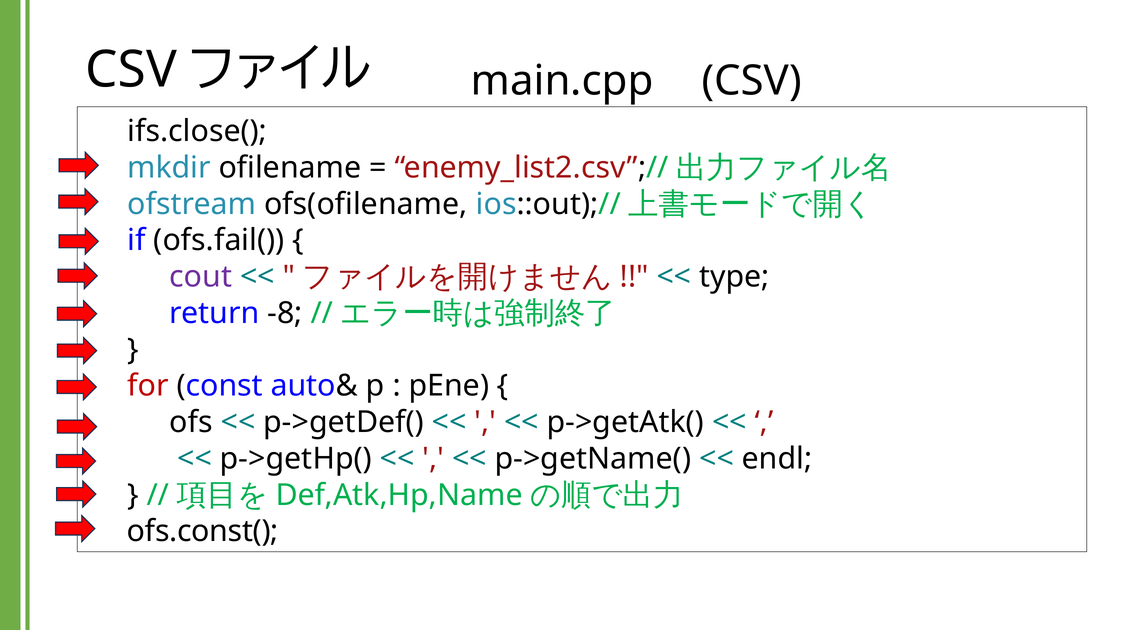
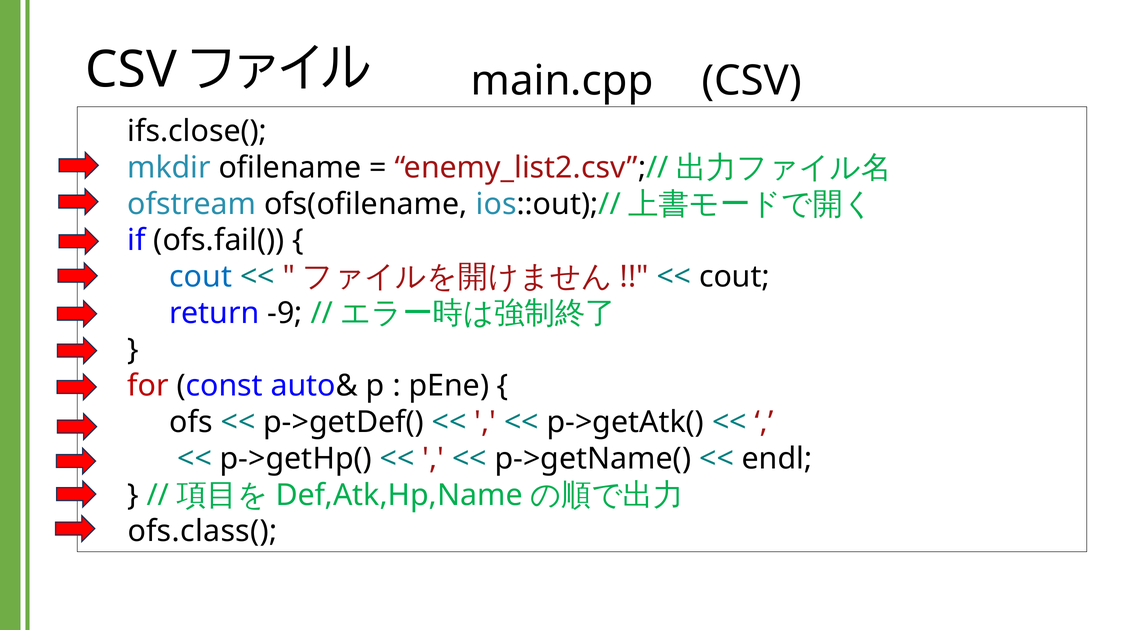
cout at (201, 277) colour: purple -> blue
type at (734, 277): type -> cout
-8: -8 -> -9
ofs.const(: ofs.const( -> ofs.class(
